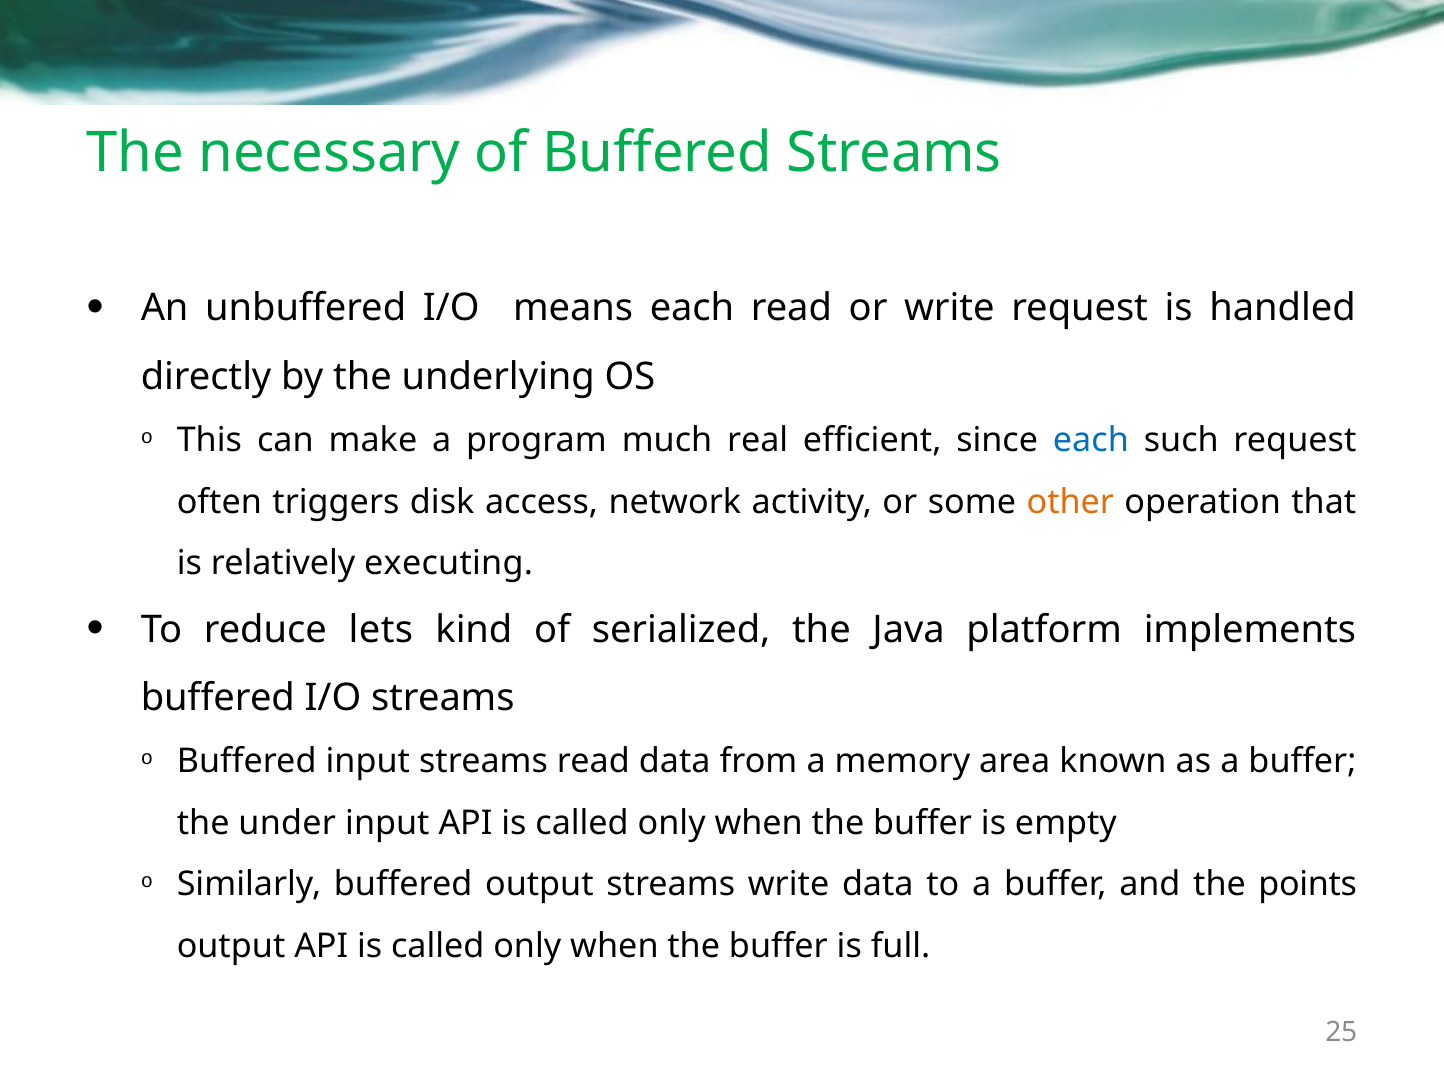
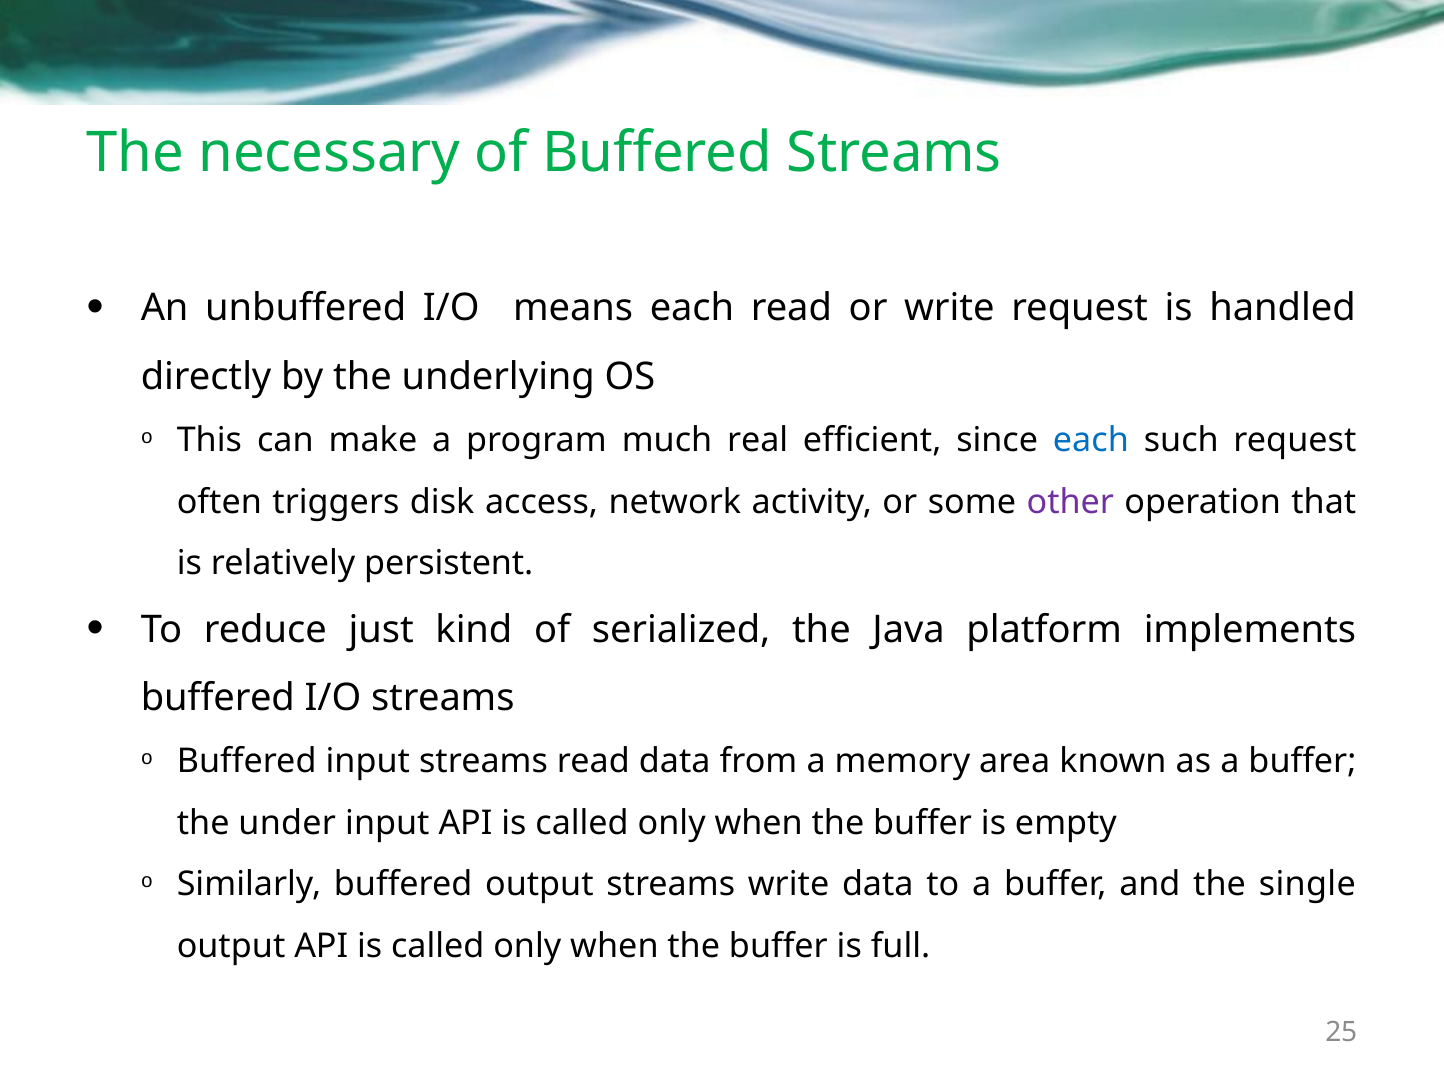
other colour: orange -> purple
executing: executing -> persistent
lets: lets -> just
points: points -> single
